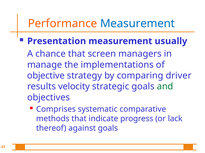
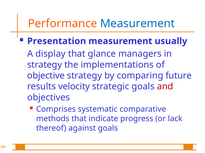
chance: chance -> display
screen: screen -> glance
manage at (45, 65): manage -> strategy
driver: driver -> future
and colour: green -> red
